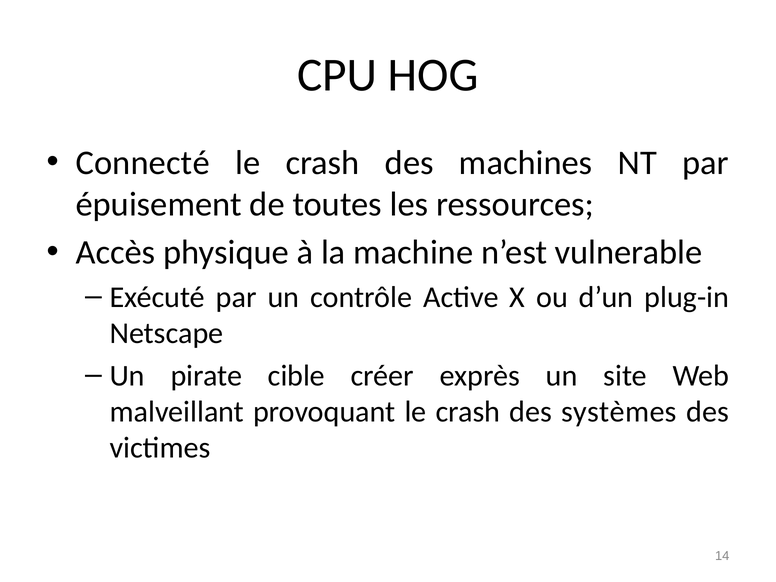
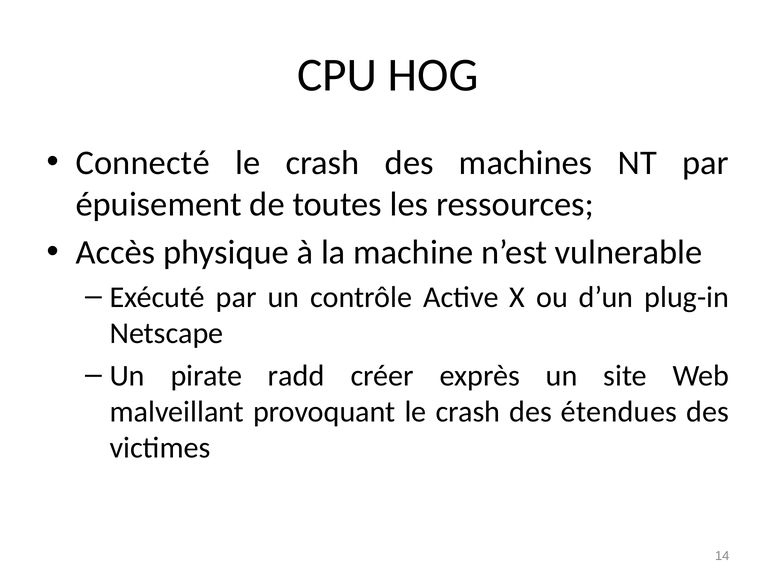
cible: cible -> radd
systèmes: systèmes -> étendues
